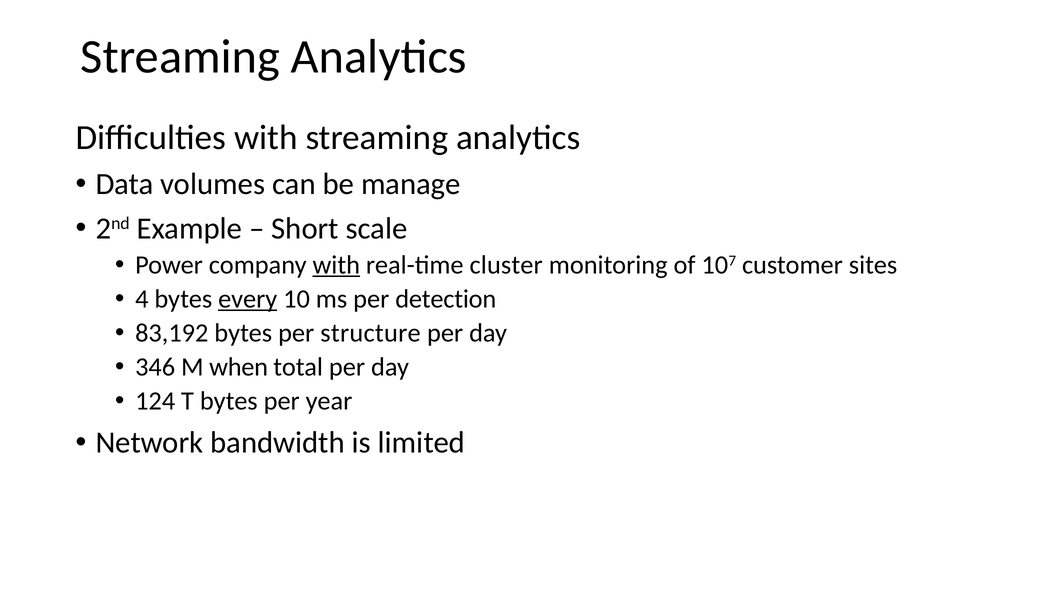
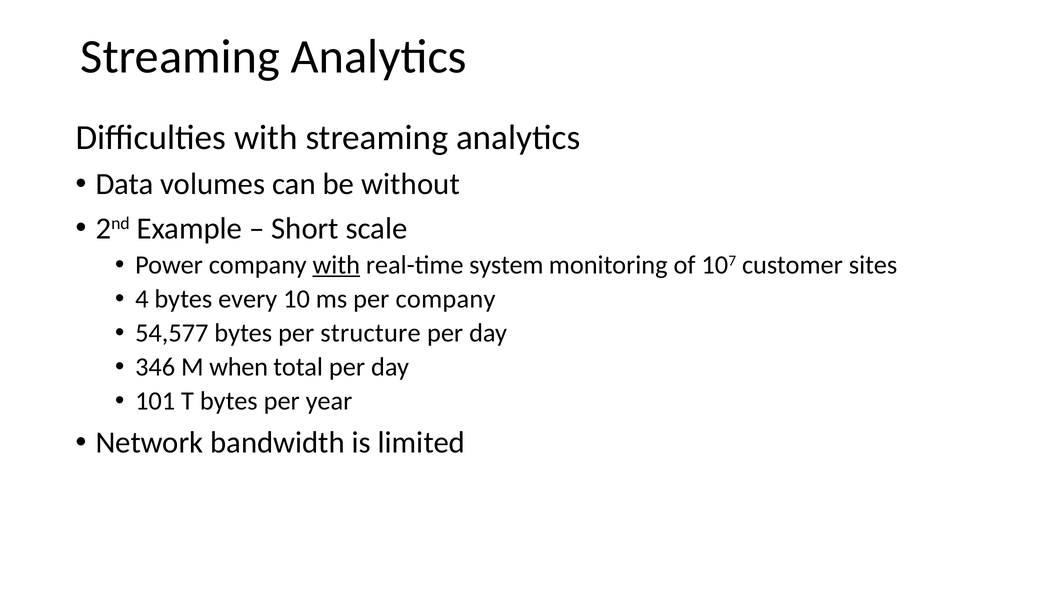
manage: manage -> without
cluster: cluster -> system
every underline: present -> none
per detection: detection -> company
83,192: 83,192 -> 54,577
124: 124 -> 101
